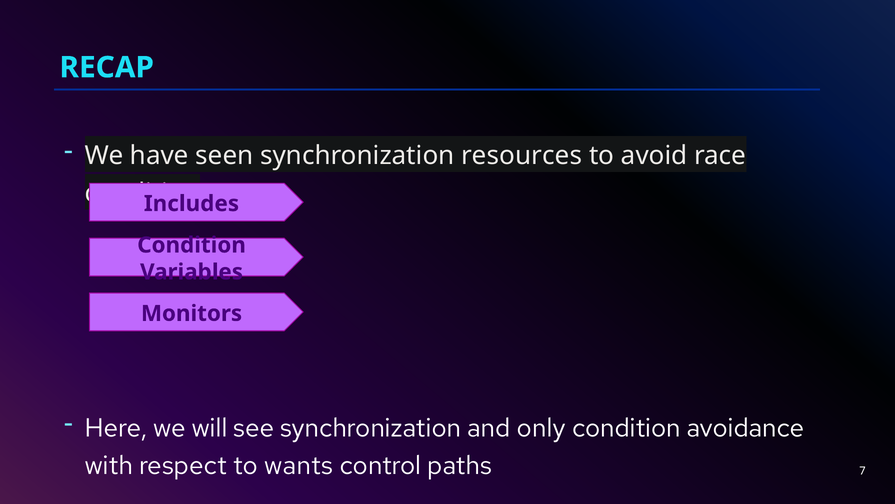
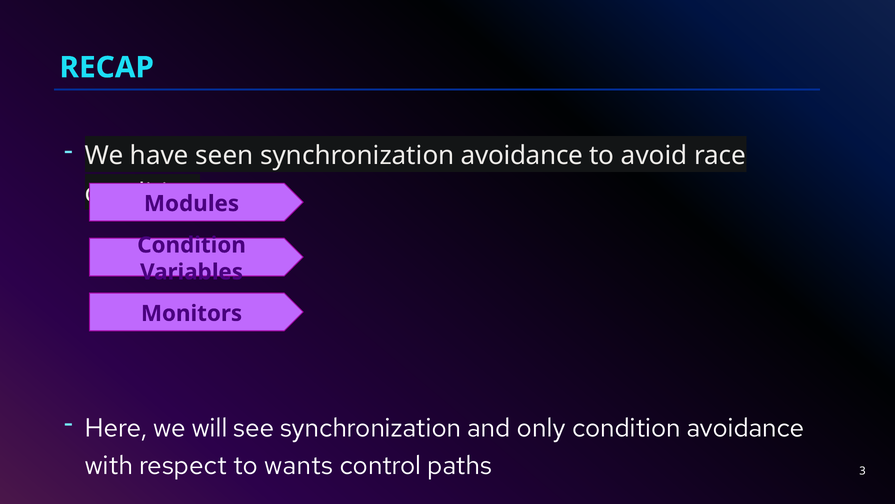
synchronization resources: resources -> avoidance
Includes: Includes -> Modules
7: 7 -> 3
